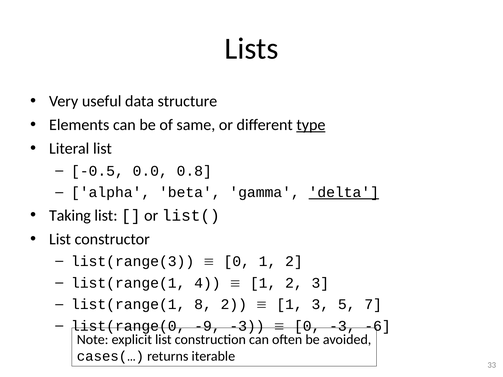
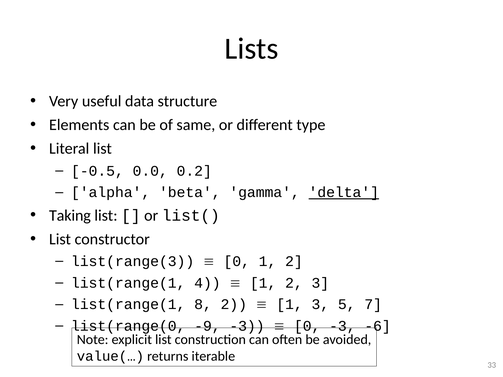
type underline: present -> none
0.8: 0.8 -> 0.2
cases(…: cases(… -> value(…
